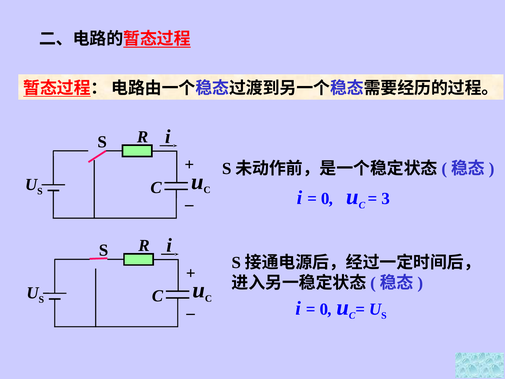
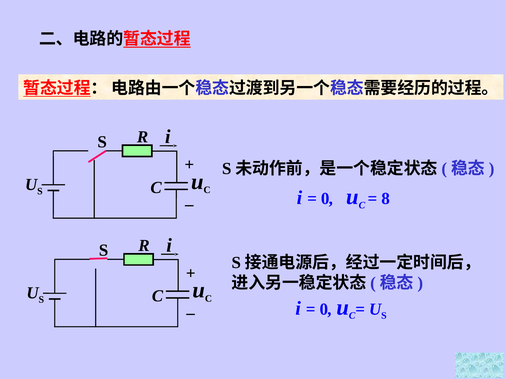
3: 3 -> 8
